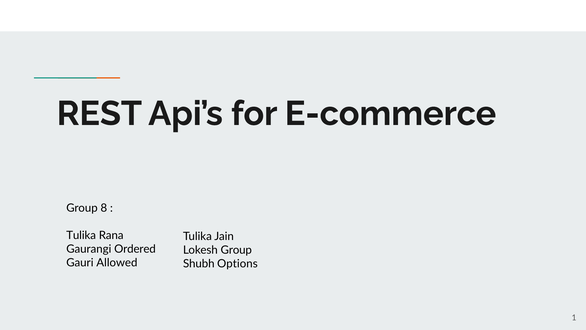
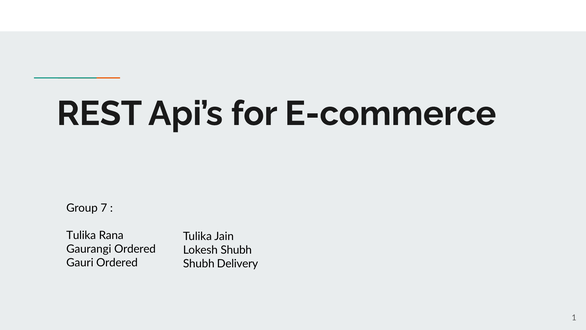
8: 8 -> 7
Lokesh Group: Group -> Shubh
Gauri Allowed: Allowed -> Ordered
Options: Options -> Delivery
